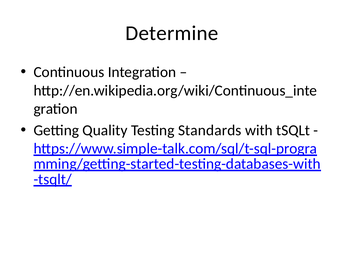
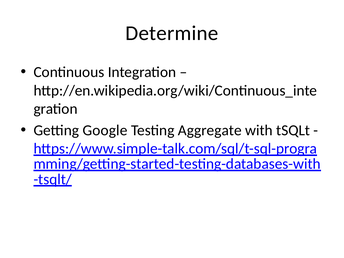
Quality: Quality -> Google
Standards: Standards -> Aggregate
